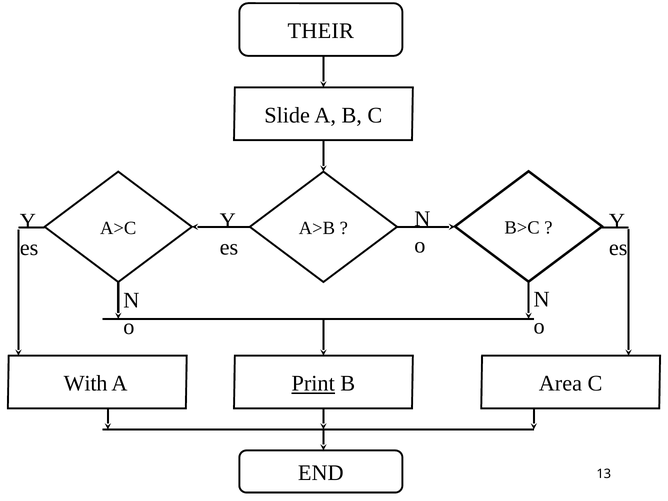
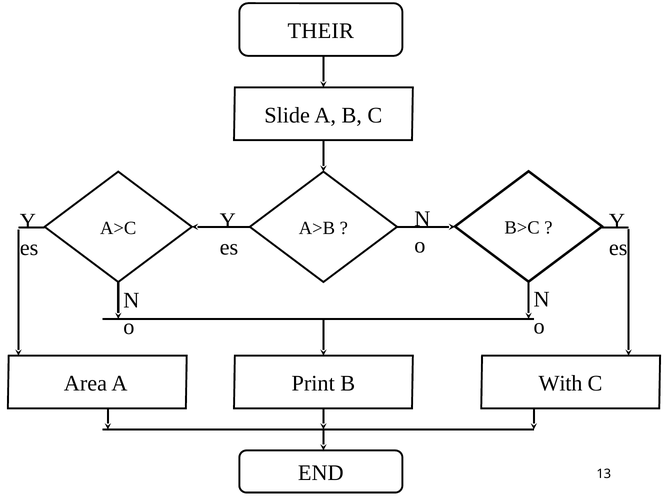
With: With -> Area
Print underline: present -> none
Area: Area -> With
